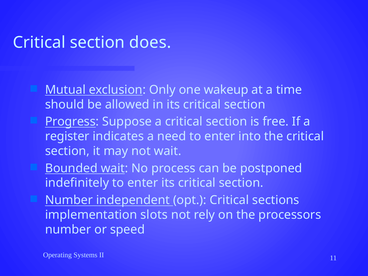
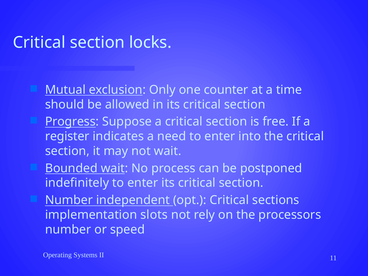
does: does -> locks
wakeup: wakeup -> counter
